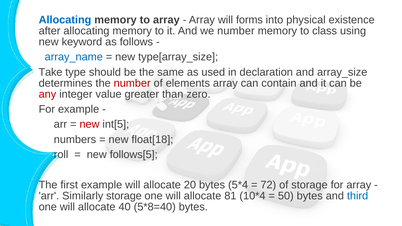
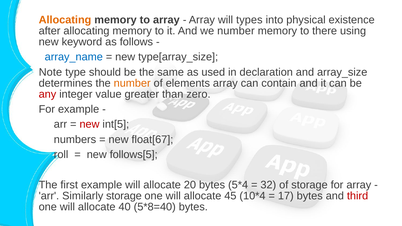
Allocating at (65, 20) colour: blue -> orange
forms: forms -> types
class: class -> there
Take: Take -> Note
number at (132, 83) colour: red -> orange
float[18: float[18 -> float[67
72: 72 -> 32
81: 81 -> 45
50: 50 -> 17
third colour: blue -> red
